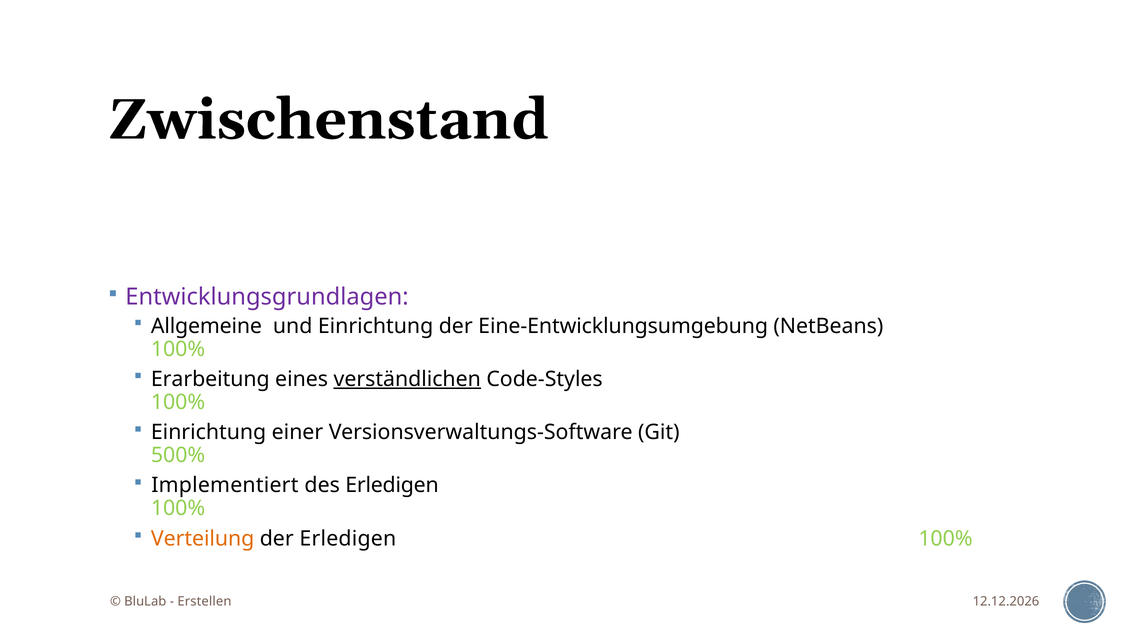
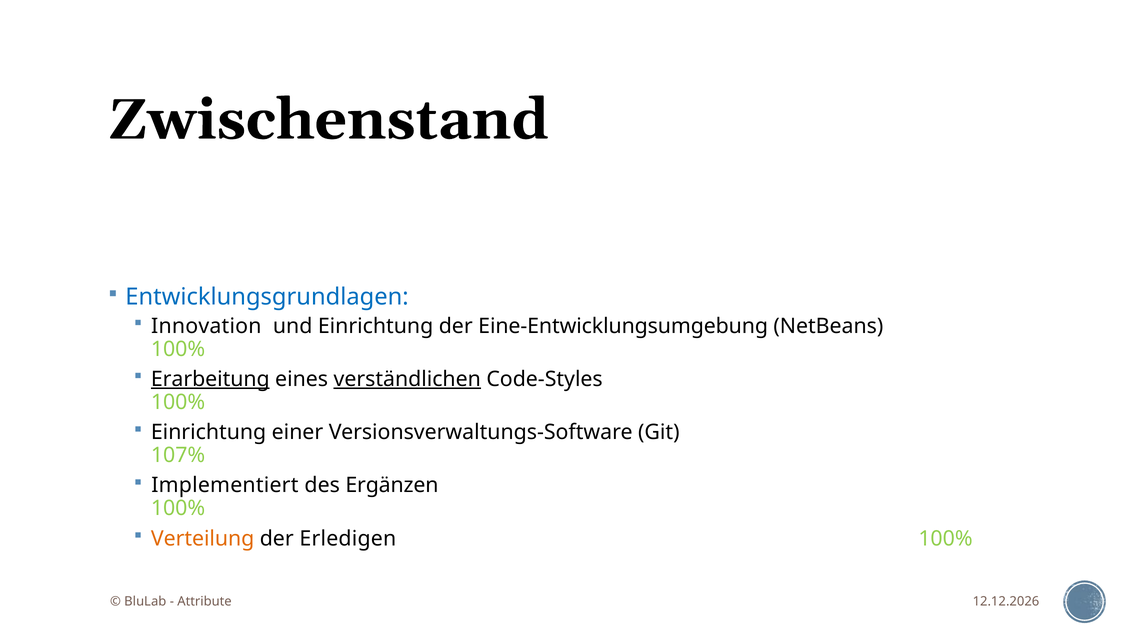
Entwicklungsgrundlagen colour: purple -> blue
Allgemeine: Allgemeine -> Innovation
Erarbeitung underline: none -> present
500%: 500% -> 107%
des Erledigen: Erledigen -> Ergänzen
Erstellen: Erstellen -> Attribute
